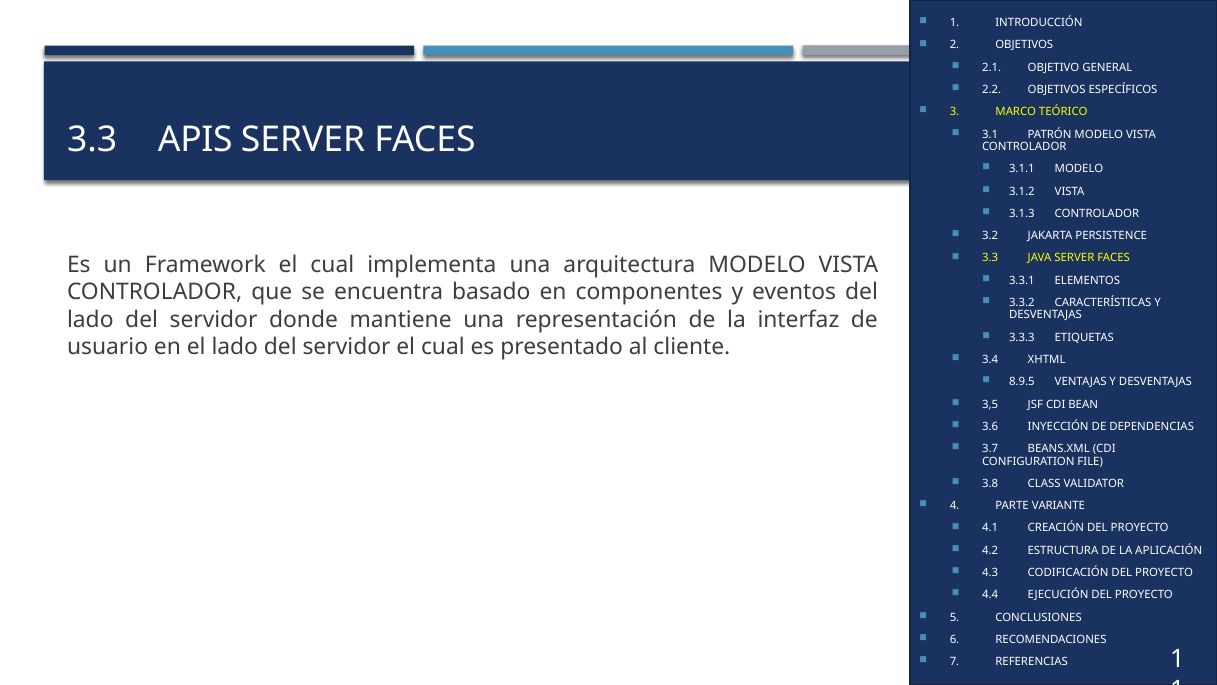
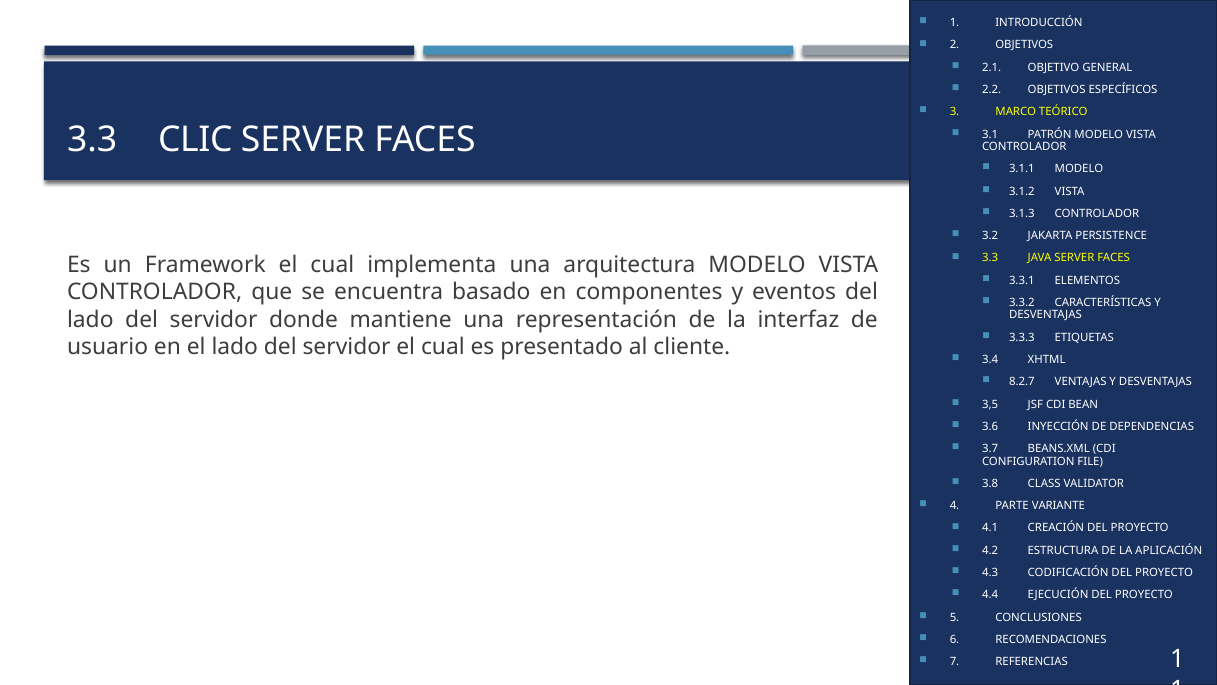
APIS: APIS -> CLIC
8.9.5: 8.9.5 -> 8.2.7
